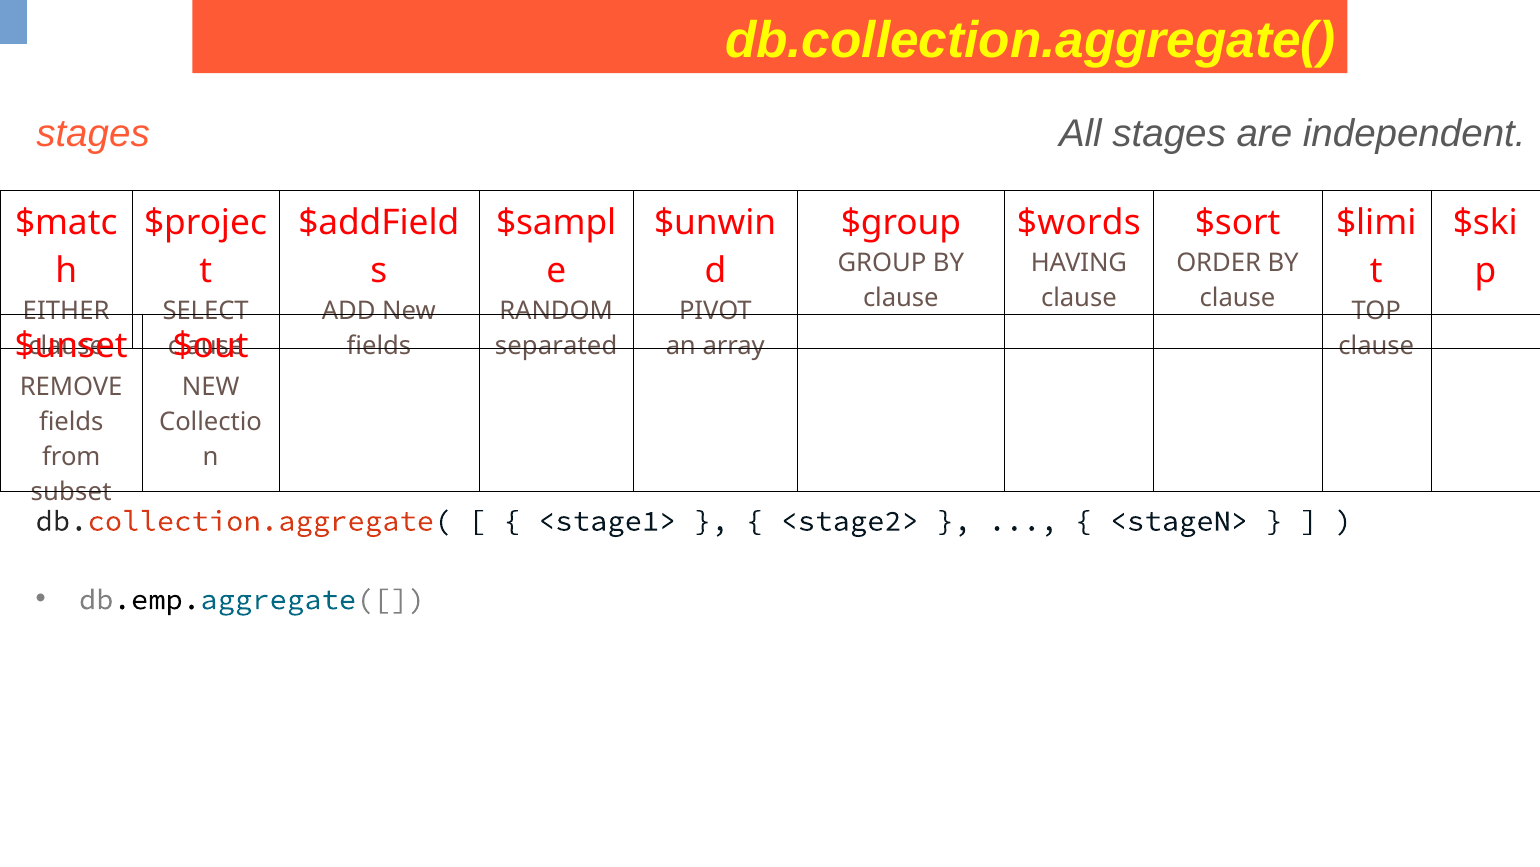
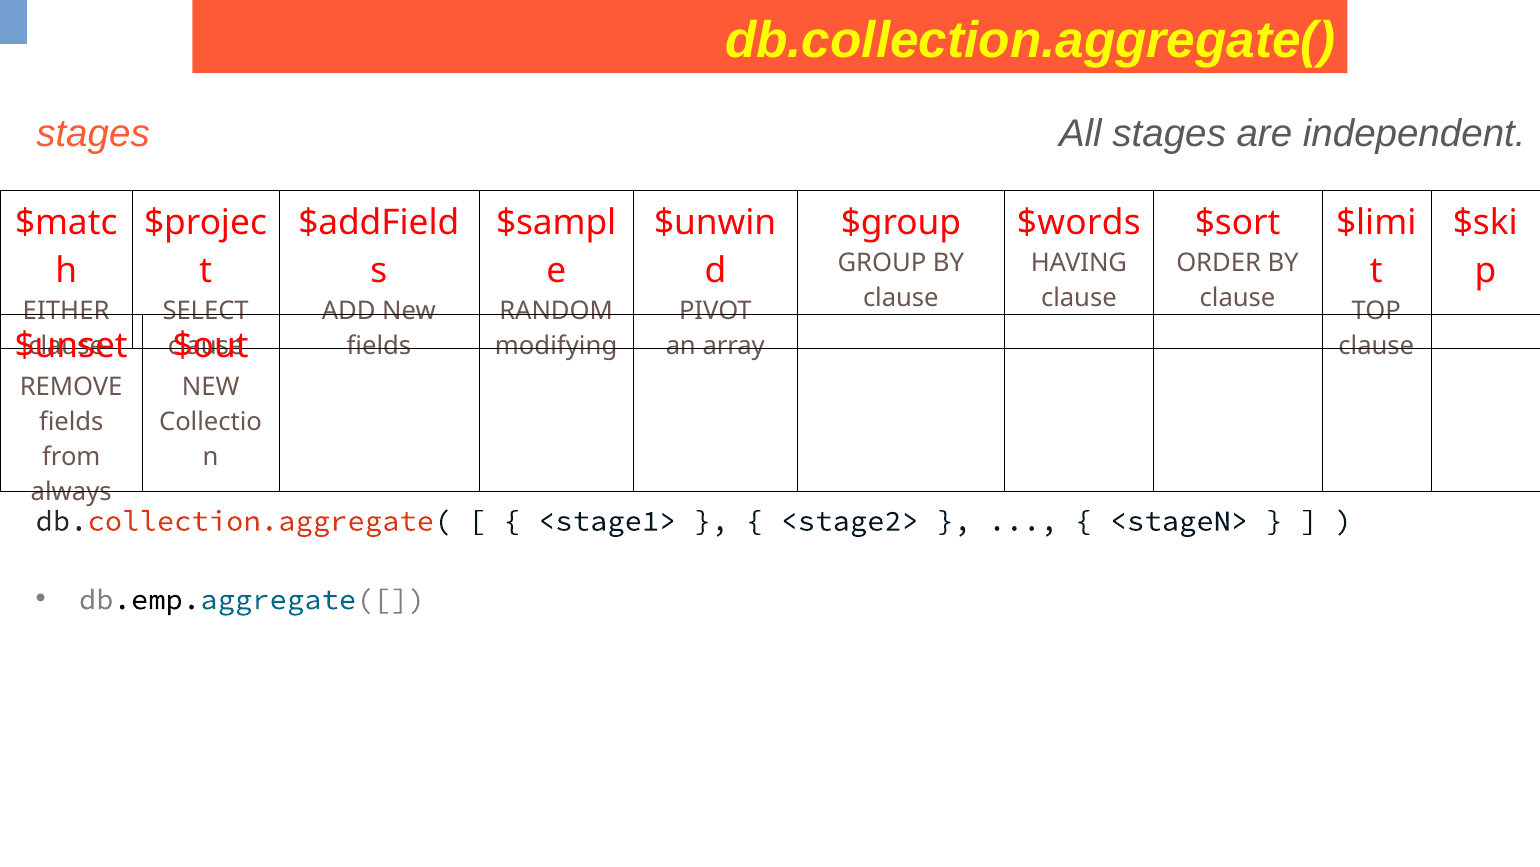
separated: separated -> modifying
subset: subset -> always
